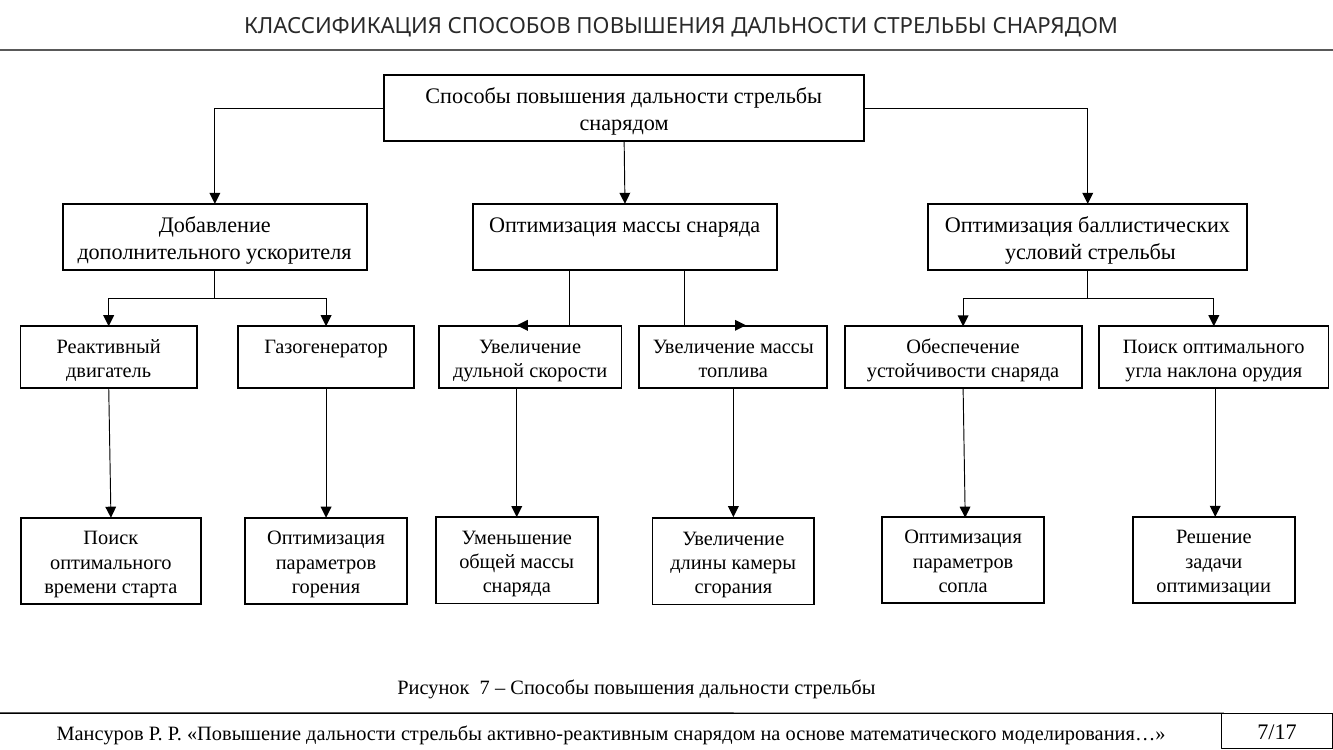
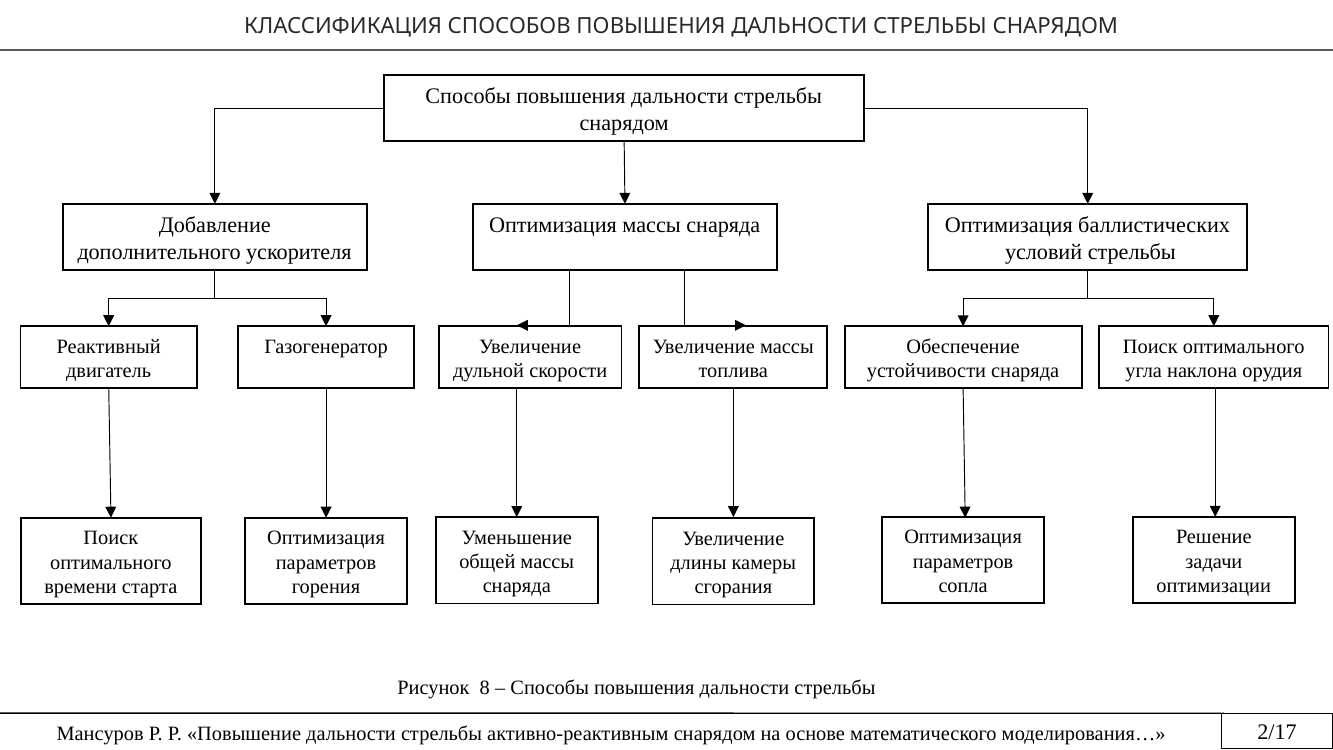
7: 7 -> 8
7/17: 7/17 -> 2/17
